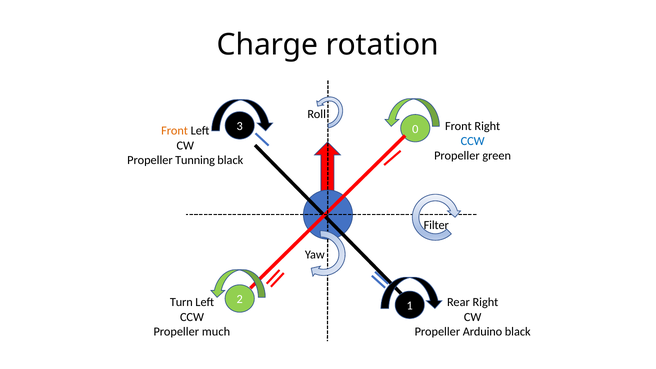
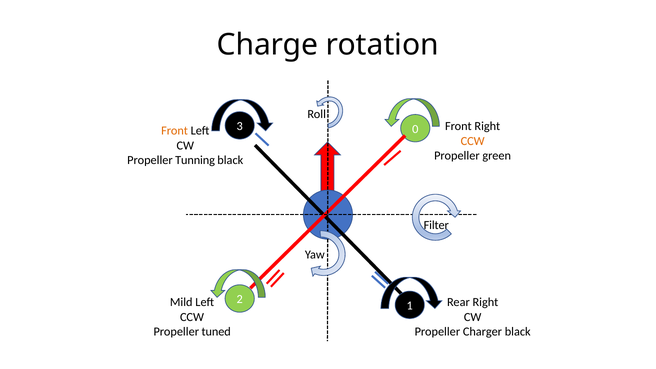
CCW at (473, 141) colour: blue -> orange
Turn: Turn -> Mild
much: much -> tuned
Arduino: Arduino -> Charger
